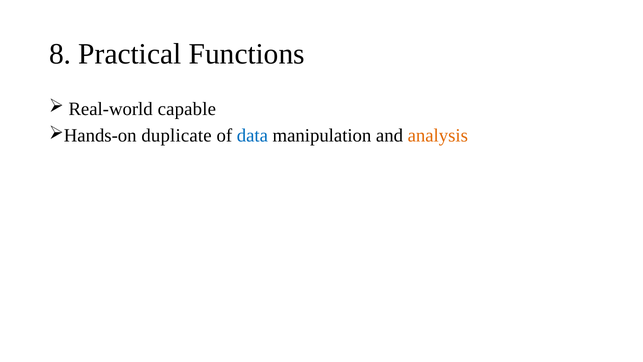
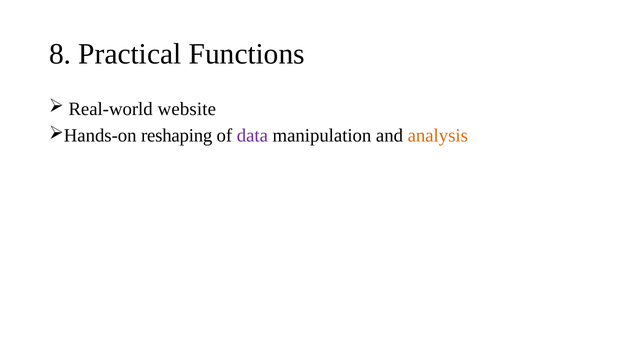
capable: capable -> website
duplicate: duplicate -> reshaping
data colour: blue -> purple
